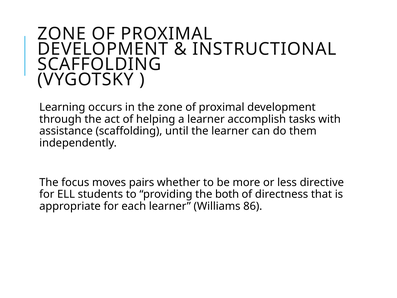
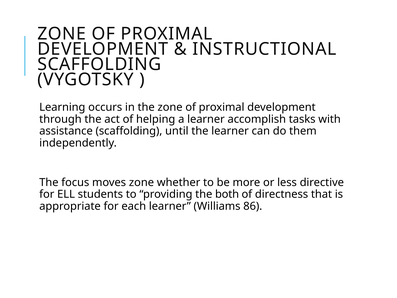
moves pairs: pairs -> zone
